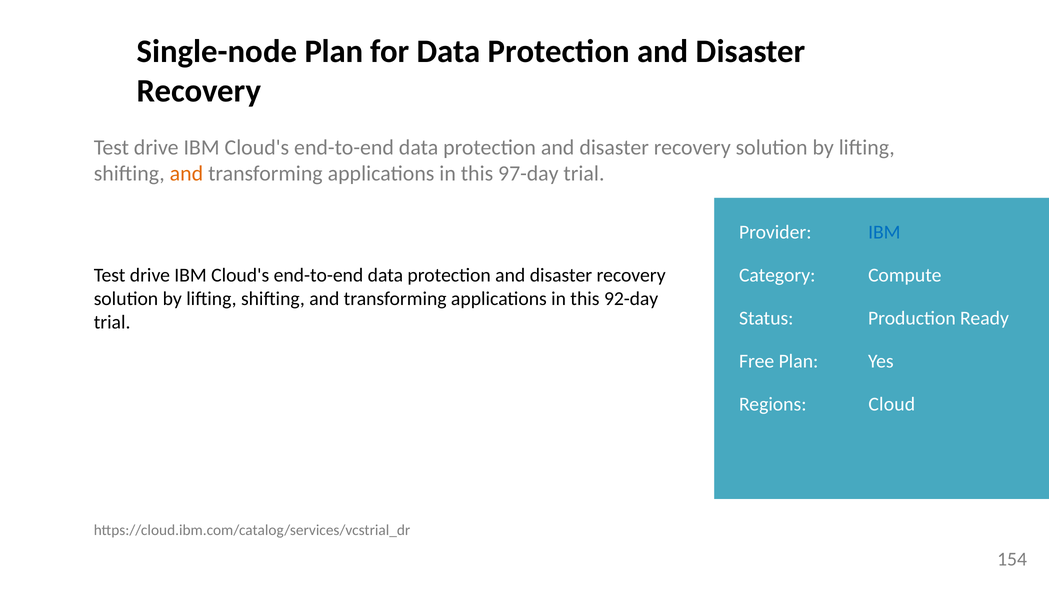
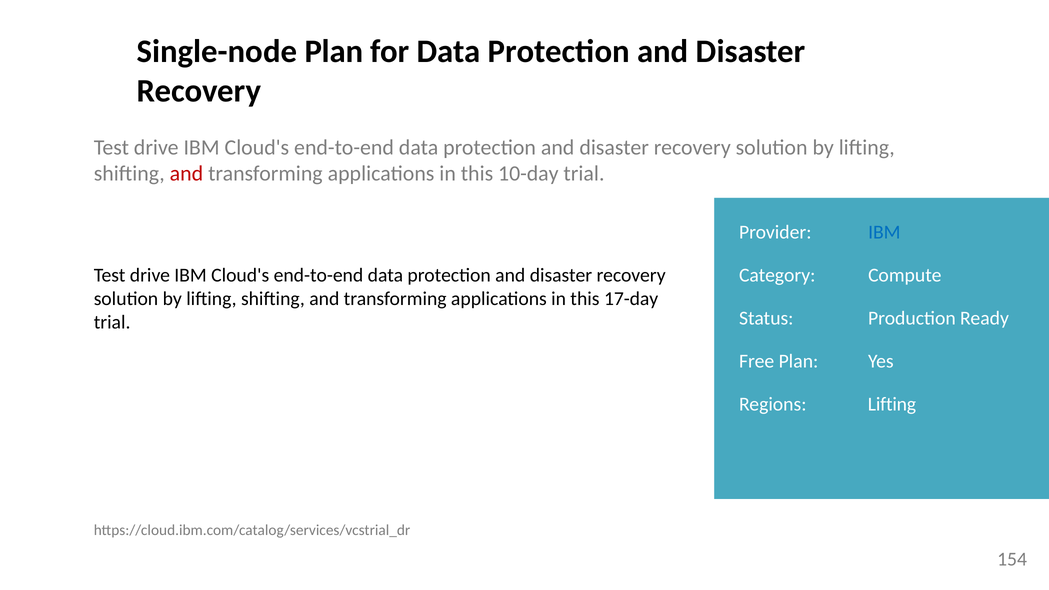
and at (186, 174) colour: orange -> red
97-day: 97-day -> 10-day
92-day: 92-day -> 17-day
Regions Cloud: Cloud -> Lifting
